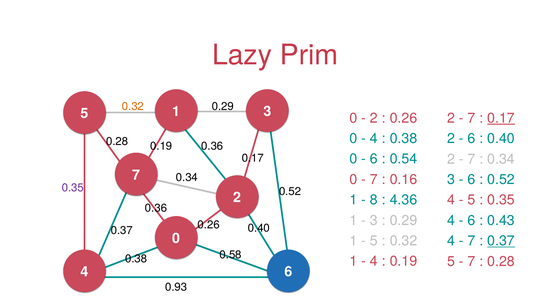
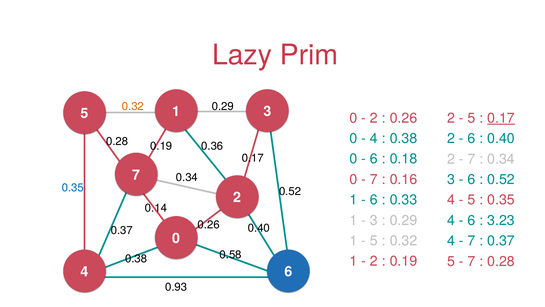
7 at (471, 118): 7 -> 5
0.54: 0.54 -> 0.18
0.35 at (73, 187) colour: purple -> blue
8 at (374, 200): 8 -> 6
4.36: 4.36 -> 0.33
0.36 at (156, 208): 0.36 -> 0.14
0.43: 0.43 -> 3.23
0.37 at (501, 241) underline: present -> none
4 at (374, 261): 4 -> 2
